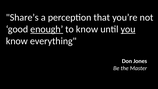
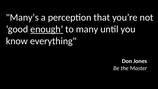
Share’s: Share’s -> Many’s
to know: know -> many
you underline: present -> none
